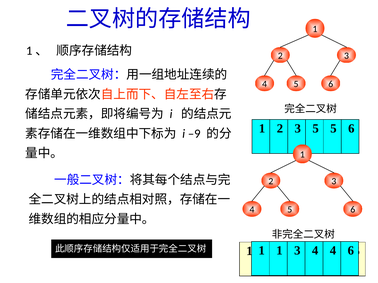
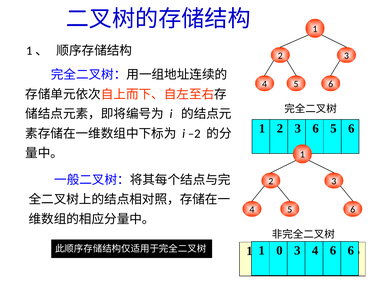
2 3 5: 5 -> 6
–9: –9 -> –2
1 1: 1 -> 0
4 4: 4 -> 6
